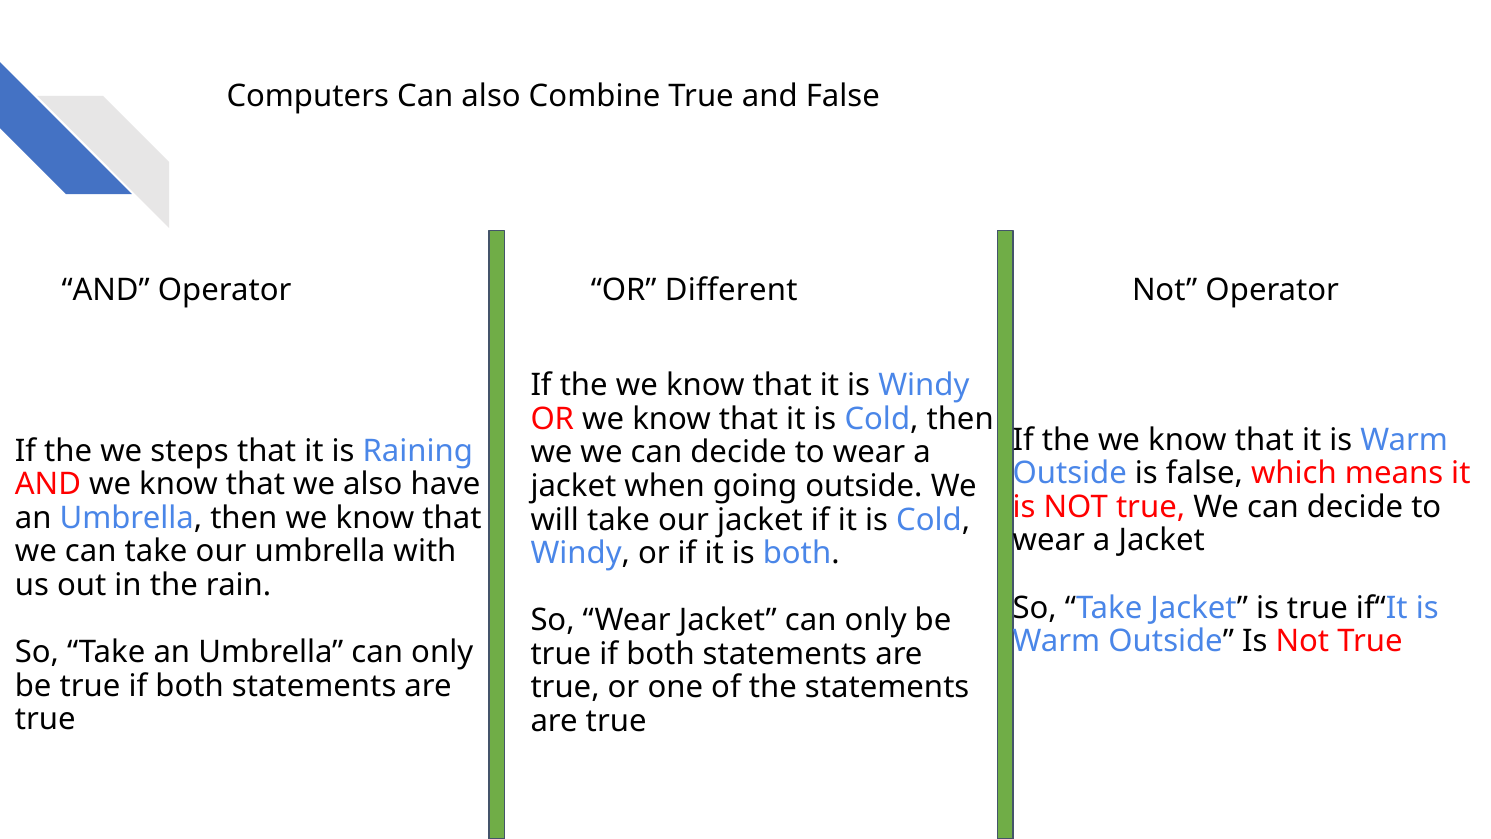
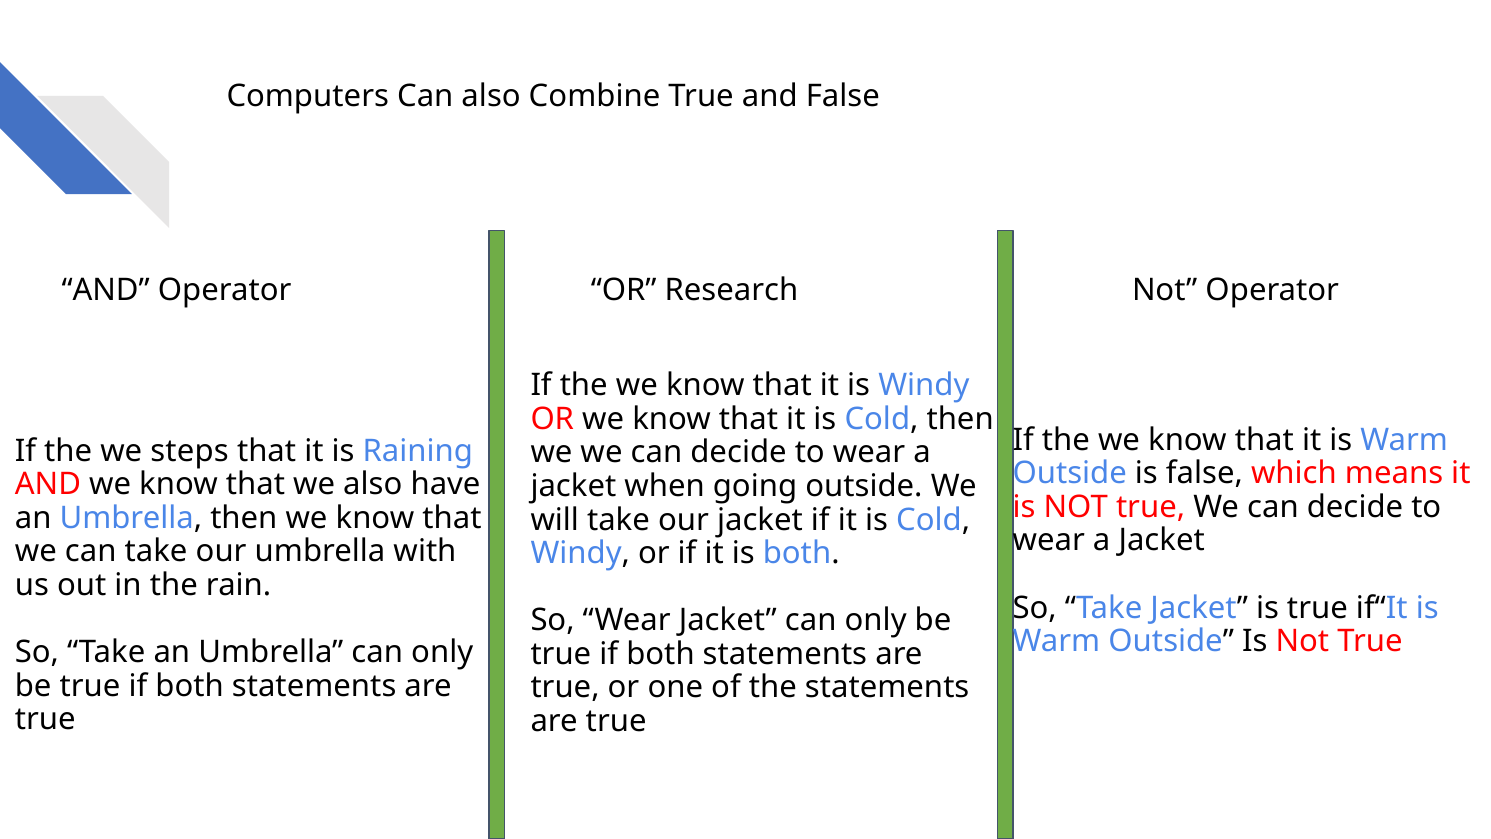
Different: Different -> Research
